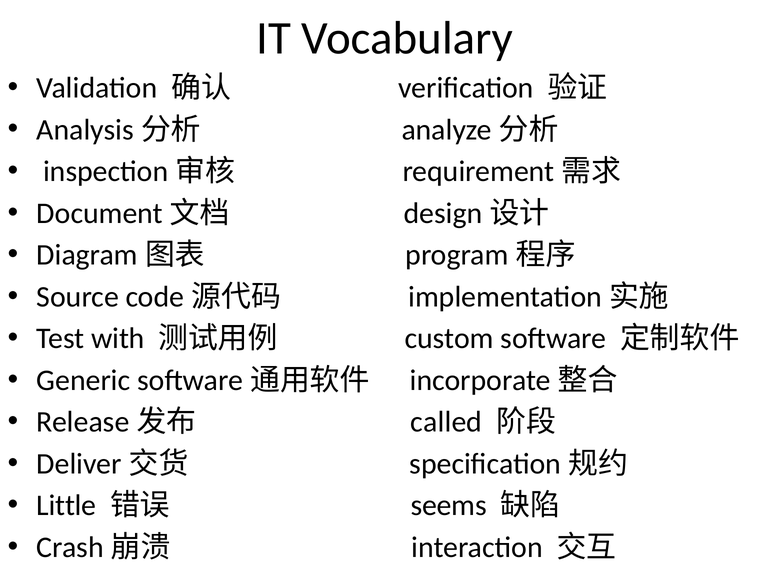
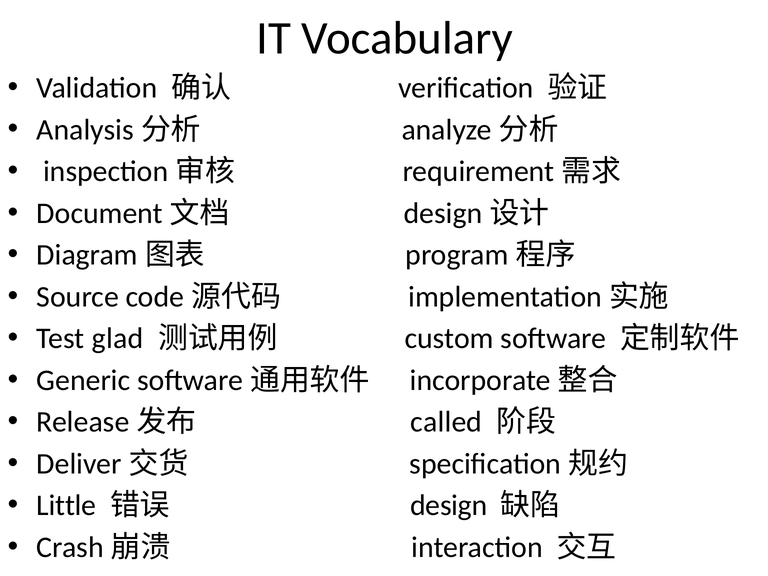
with: with -> glad
seems: seems -> design
